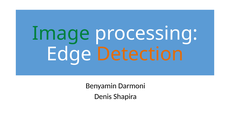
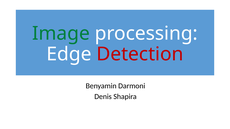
Detection colour: orange -> red
